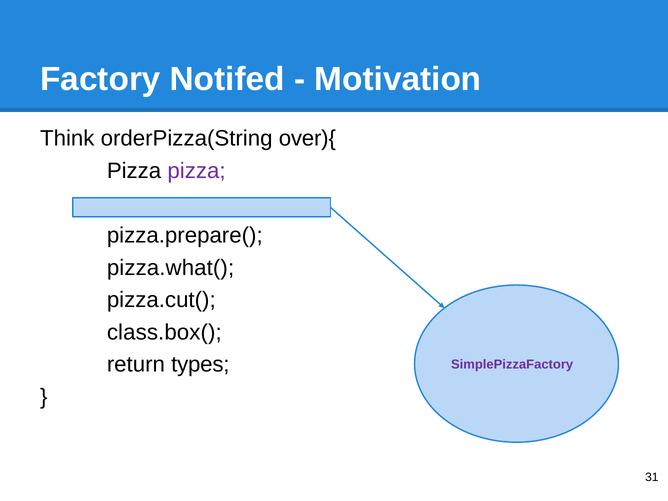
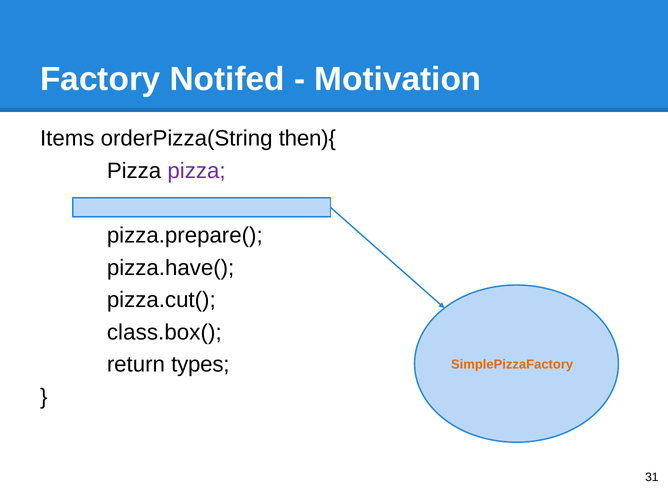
Think: Think -> Items
over){: over){ -> then){
pizza.what(: pizza.what( -> pizza.have(
SimplePizzaFactory colour: purple -> orange
